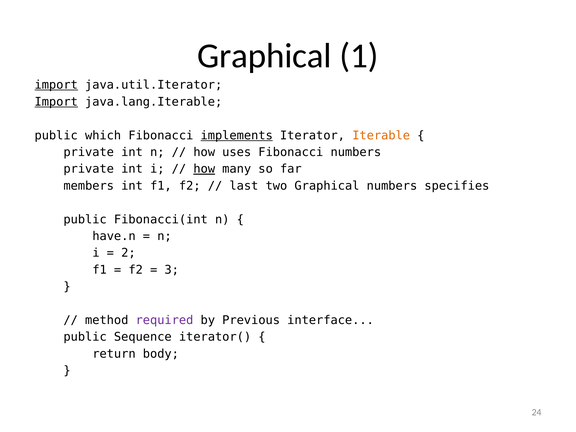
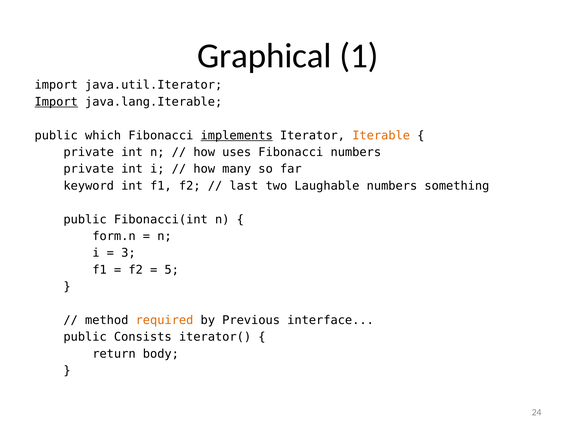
import at (56, 85) underline: present -> none
how at (204, 169) underline: present -> none
members: members -> keyword
two Graphical: Graphical -> Laughable
specifies: specifies -> something
have.n: have.n -> form.n
2: 2 -> 3
3: 3 -> 5
required colour: purple -> orange
Sequence: Sequence -> Consists
